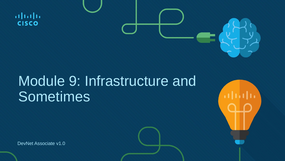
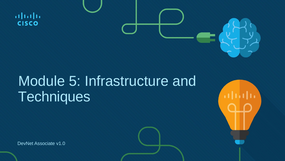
9: 9 -> 5
Sometimes: Sometimes -> Techniques
